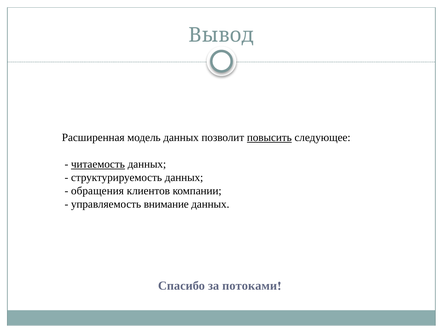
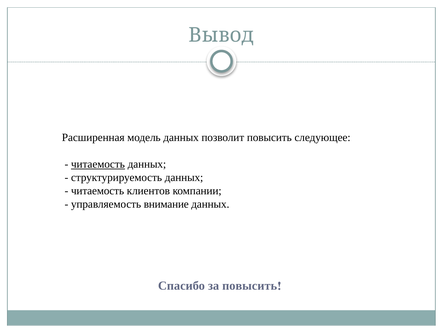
повысить at (269, 137) underline: present -> none
обращения at (97, 190): обращения -> читаемость
за потоками: потоками -> повысить
